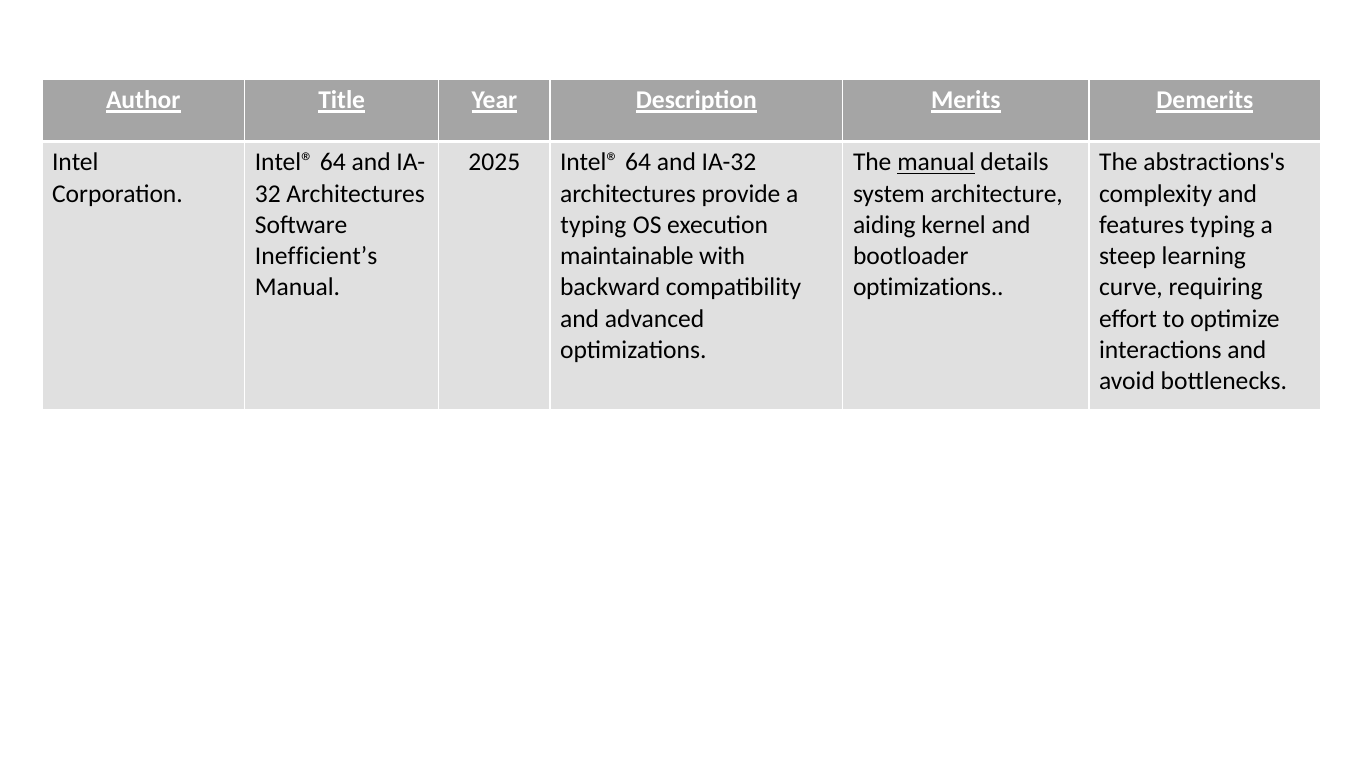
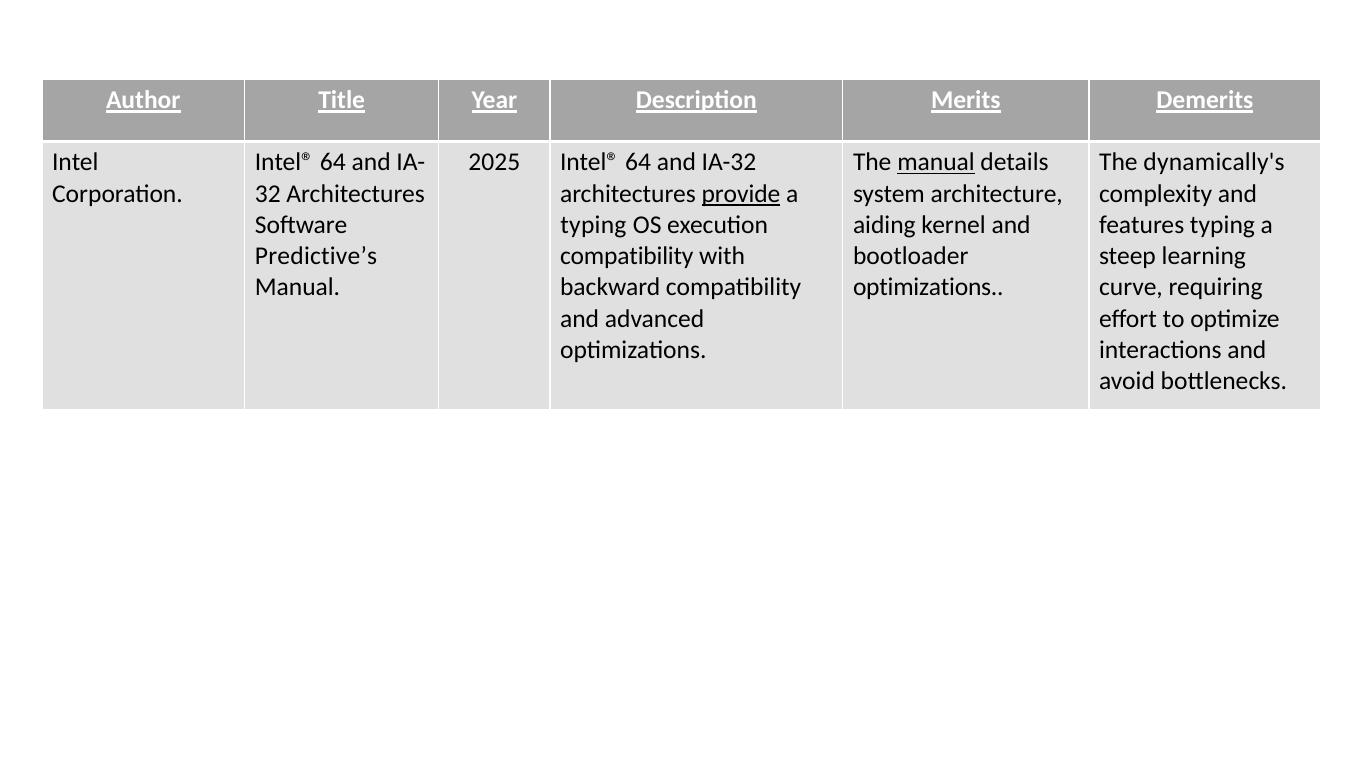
abstractions's: abstractions's -> dynamically's
provide underline: none -> present
Inefficient’s: Inefficient’s -> Predictive’s
maintainable at (627, 256): maintainable -> compatibility
